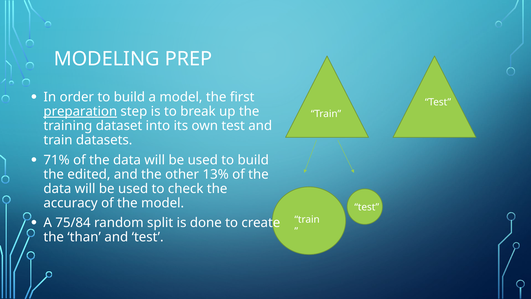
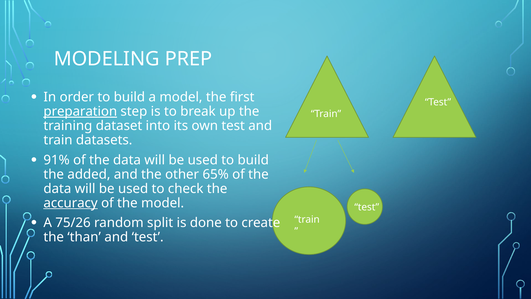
71%: 71% -> 91%
edited: edited -> added
13%: 13% -> 65%
accuracy underline: none -> present
75/84: 75/84 -> 75/26
